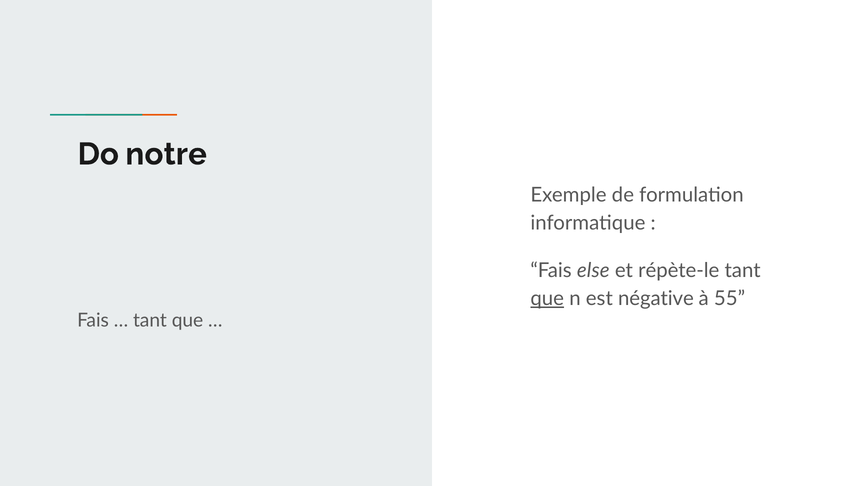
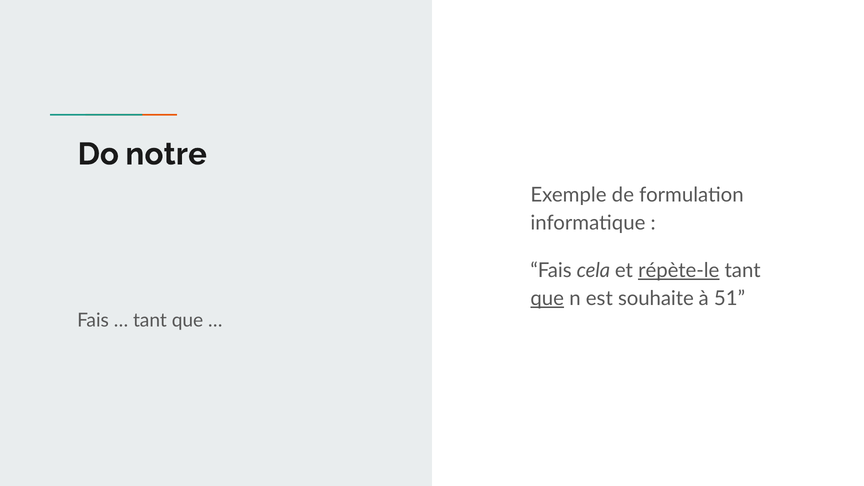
else: else -> cela
répète-le underline: none -> present
négative: négative -> souhaite
55: 55 -> 51
